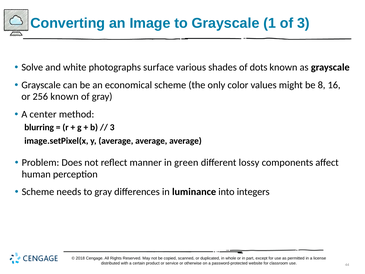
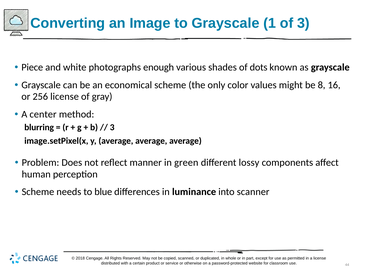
Solve: Solve -> Piece
surface: surface -> enough
256 known: known -> license
to gray: gray -> blue
integers: integers -> scanner
